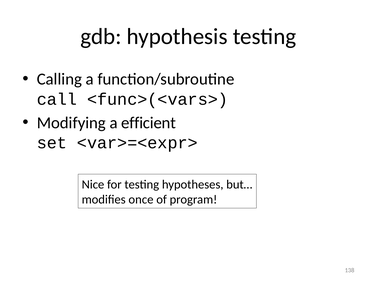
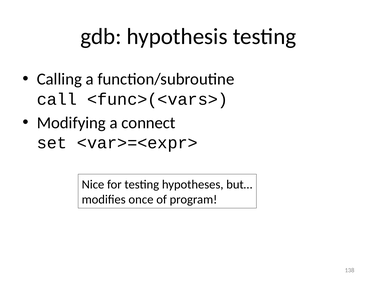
efficient: efficient -> connect
